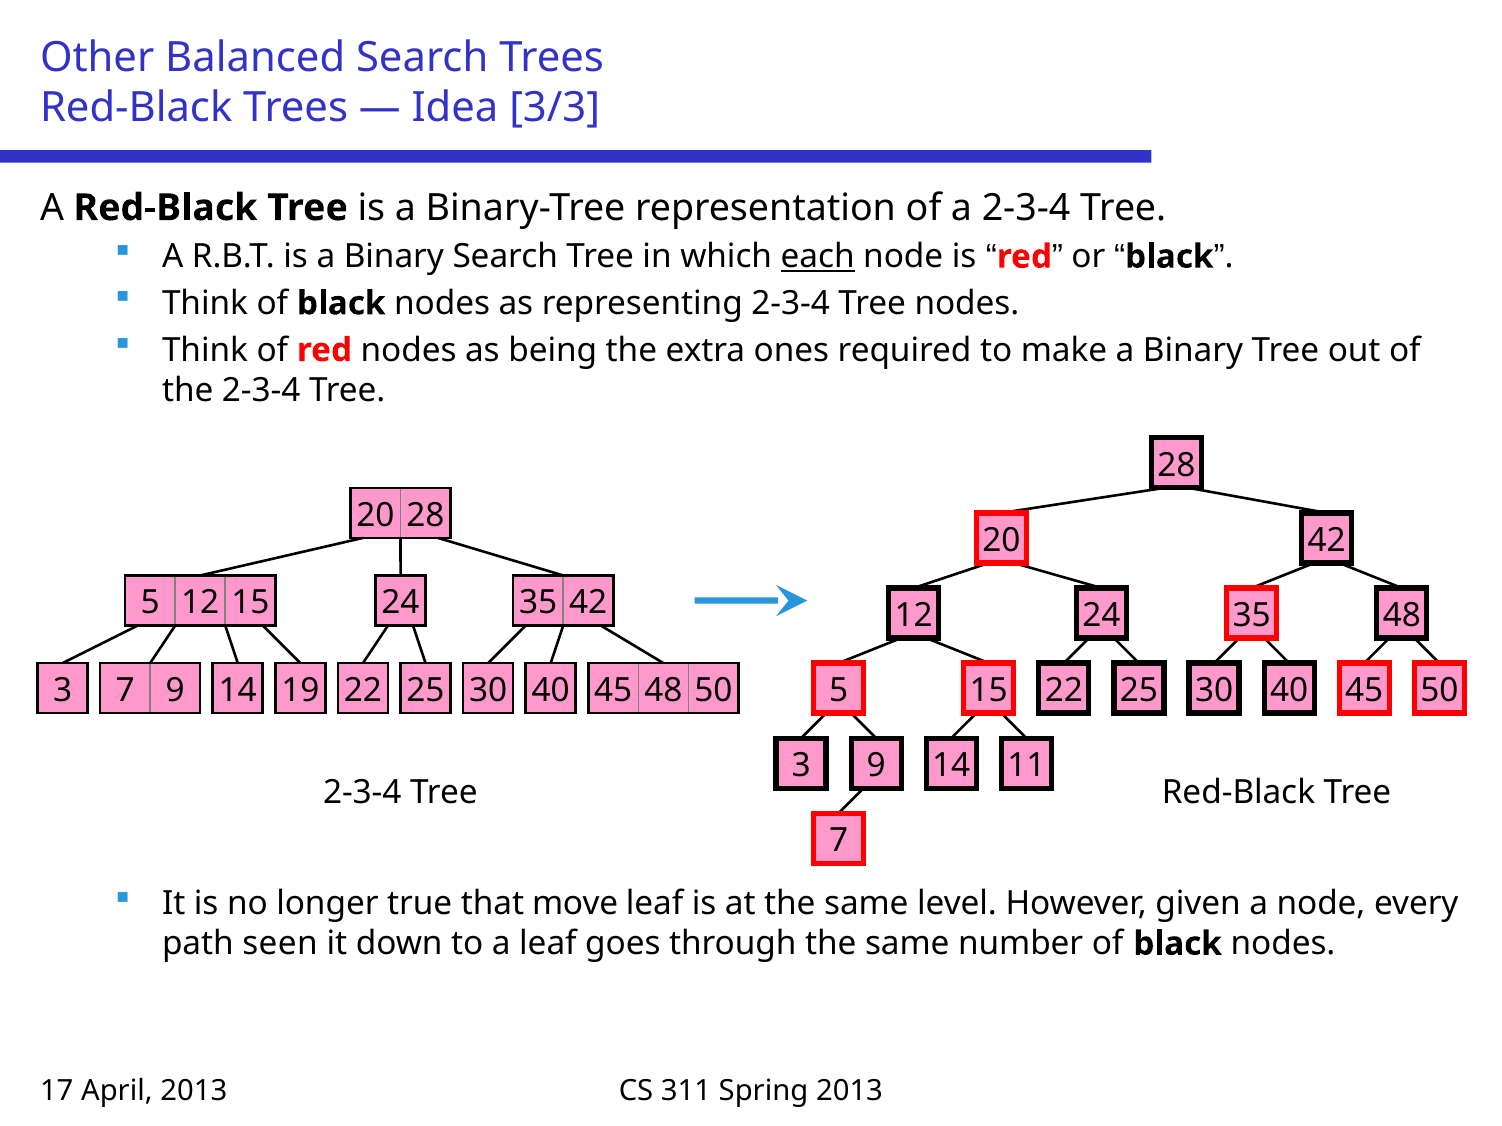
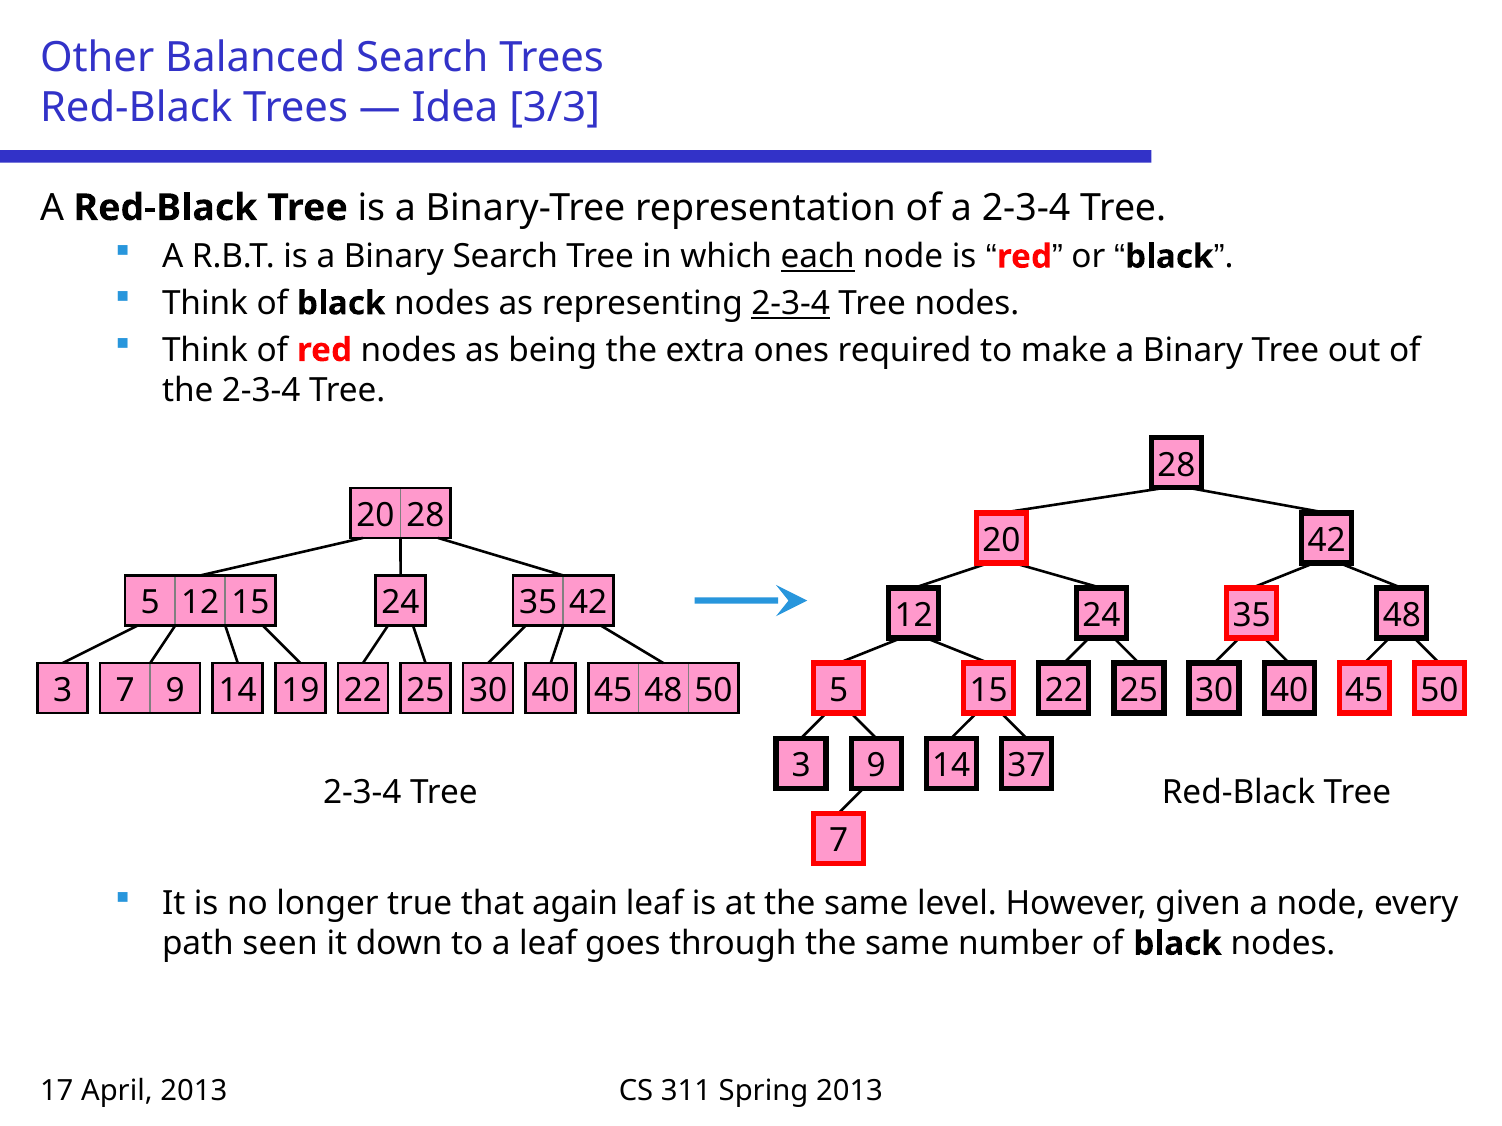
2-3-4 at (791, 304) underline: none -> present
11: 11 -> 37
move: move -> again
